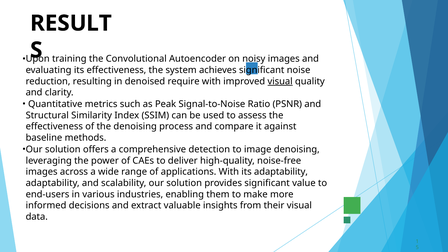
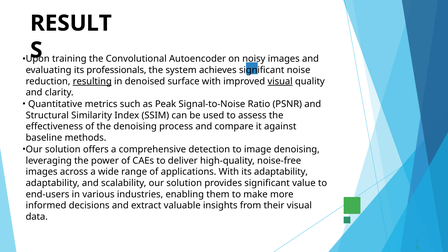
its effectiveness: effectiveness -> professionals
resulting underline: none -> present
require: require -> surface
